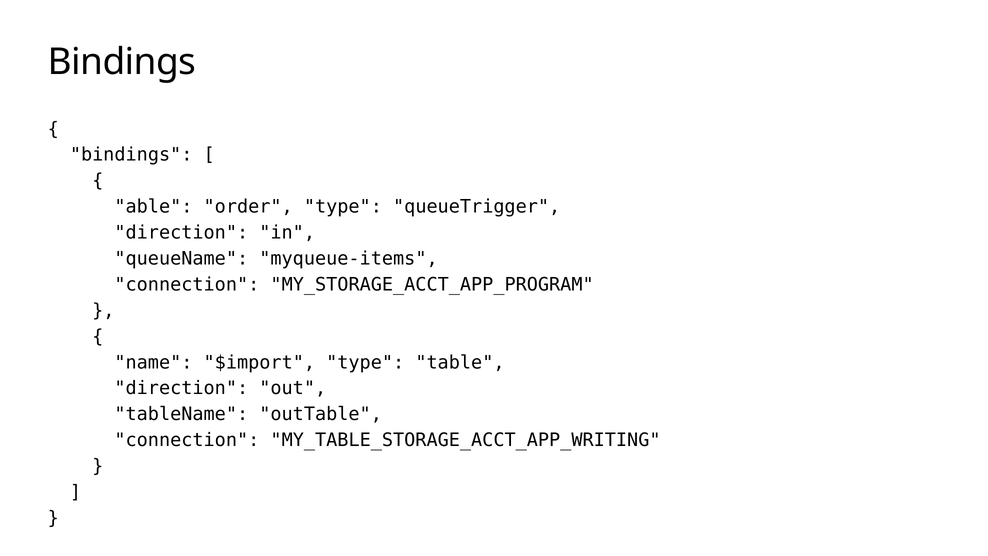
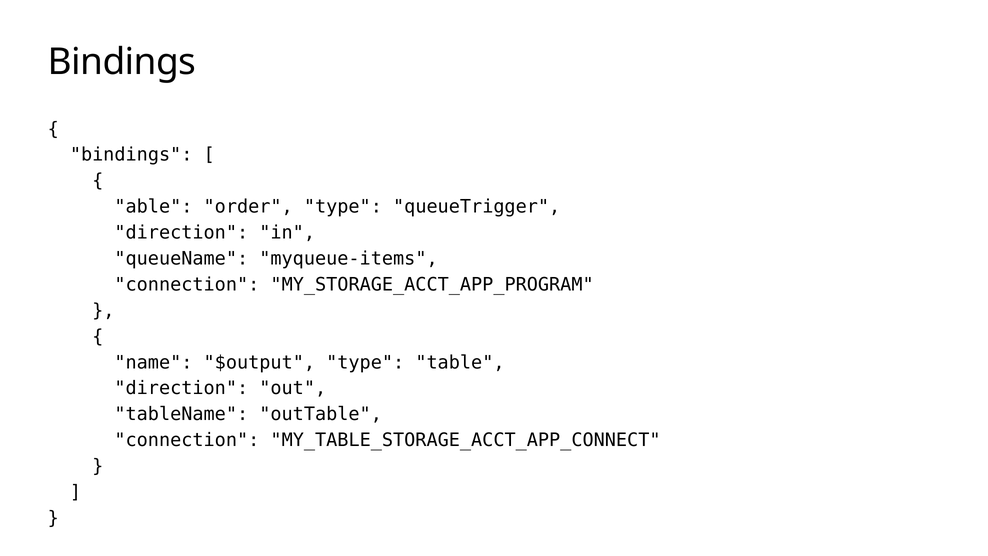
$import: $import -> $output
MY_TABLE_STORAGE_ACCT_APP_WRITING: MY_TABLE_STORAGE_ACCT_APP_WRITING -> MY_TABLE_STORAGE_ACCT_APP_CONNECT
